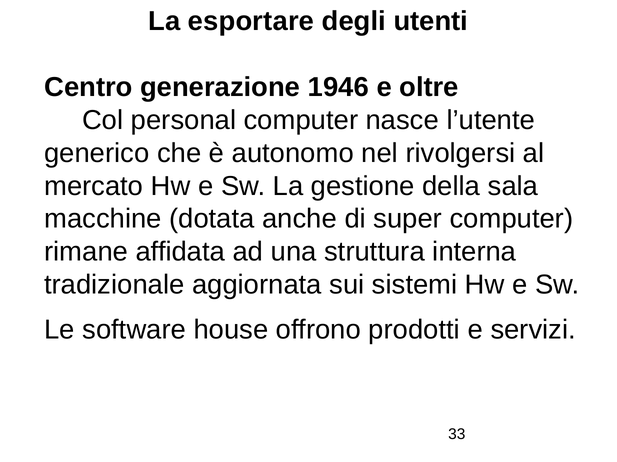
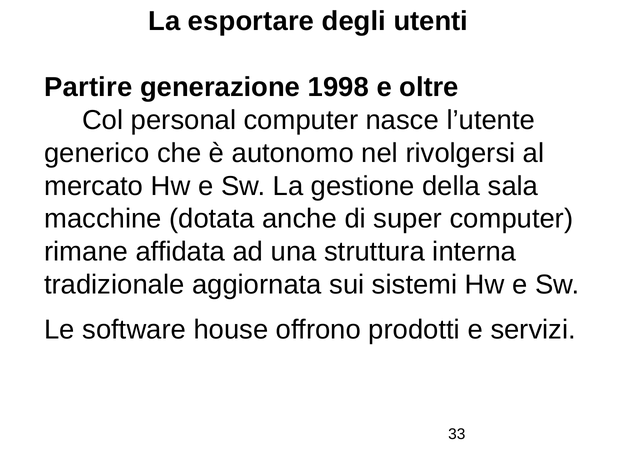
Centro: Centro -> Partire
1946: 1946 -> 1998
